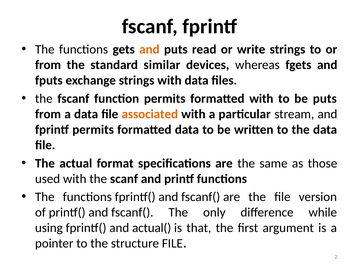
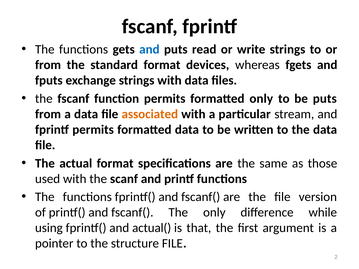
and at (149, 49) colour: orange -> blue
standard similar: similar -> format
formatted with: with -> only
